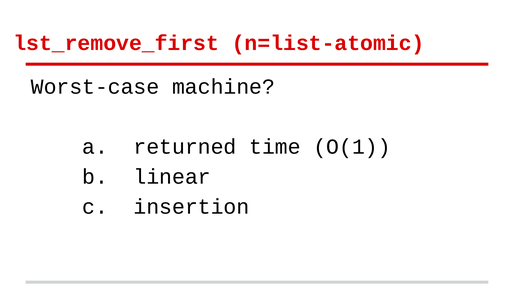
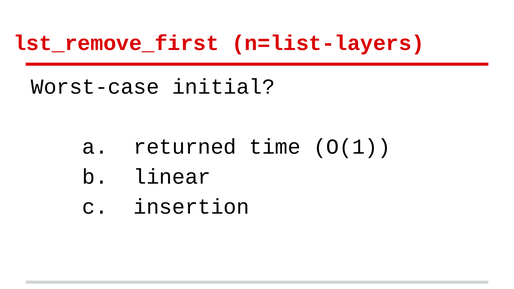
n=list-atomic: n=list-atomic -> n=list-layers
machine: machine -> initial
